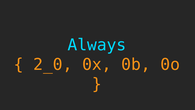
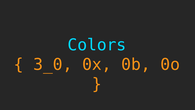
Always: Always -> Colors
2_0: 2_0 -> 3_0
